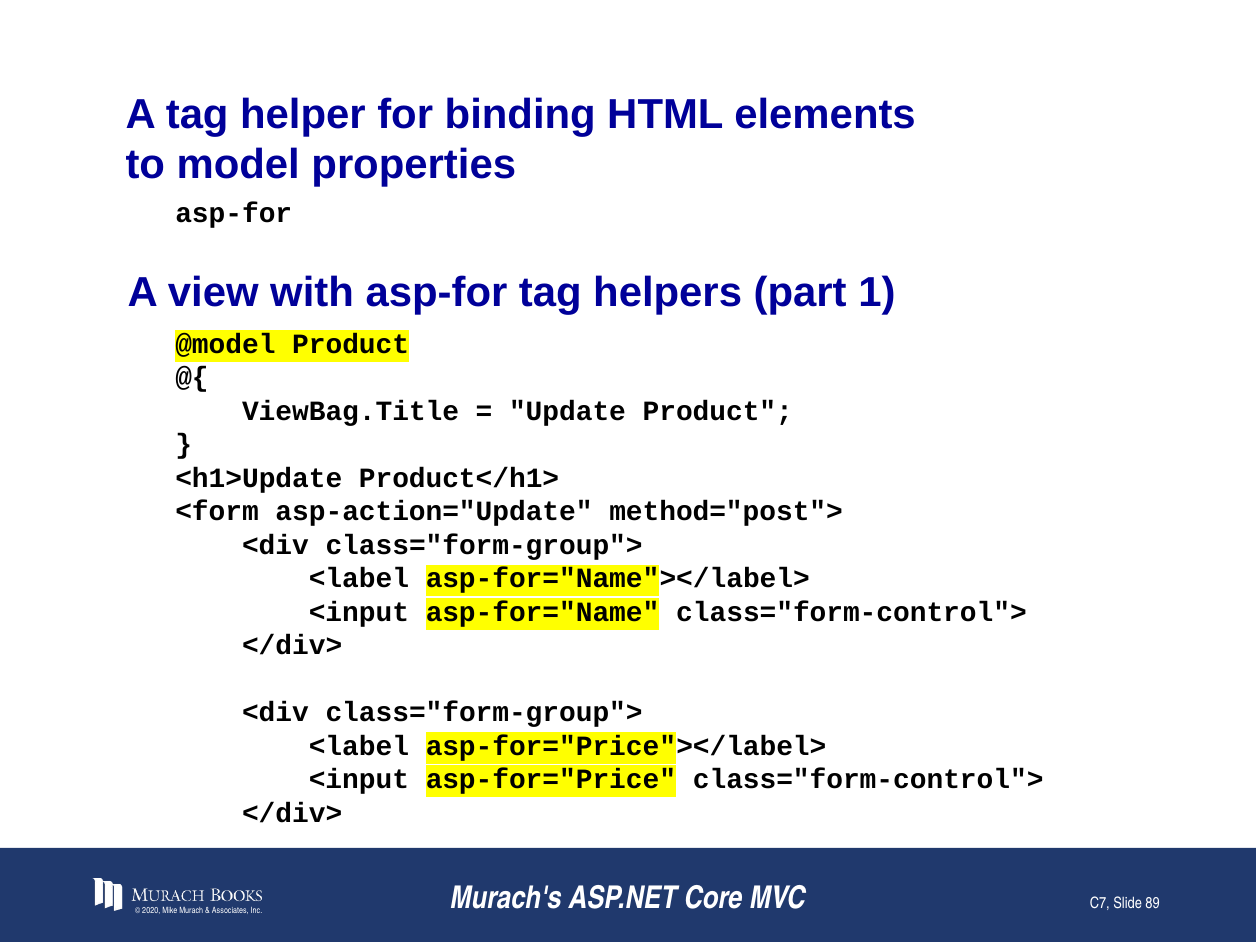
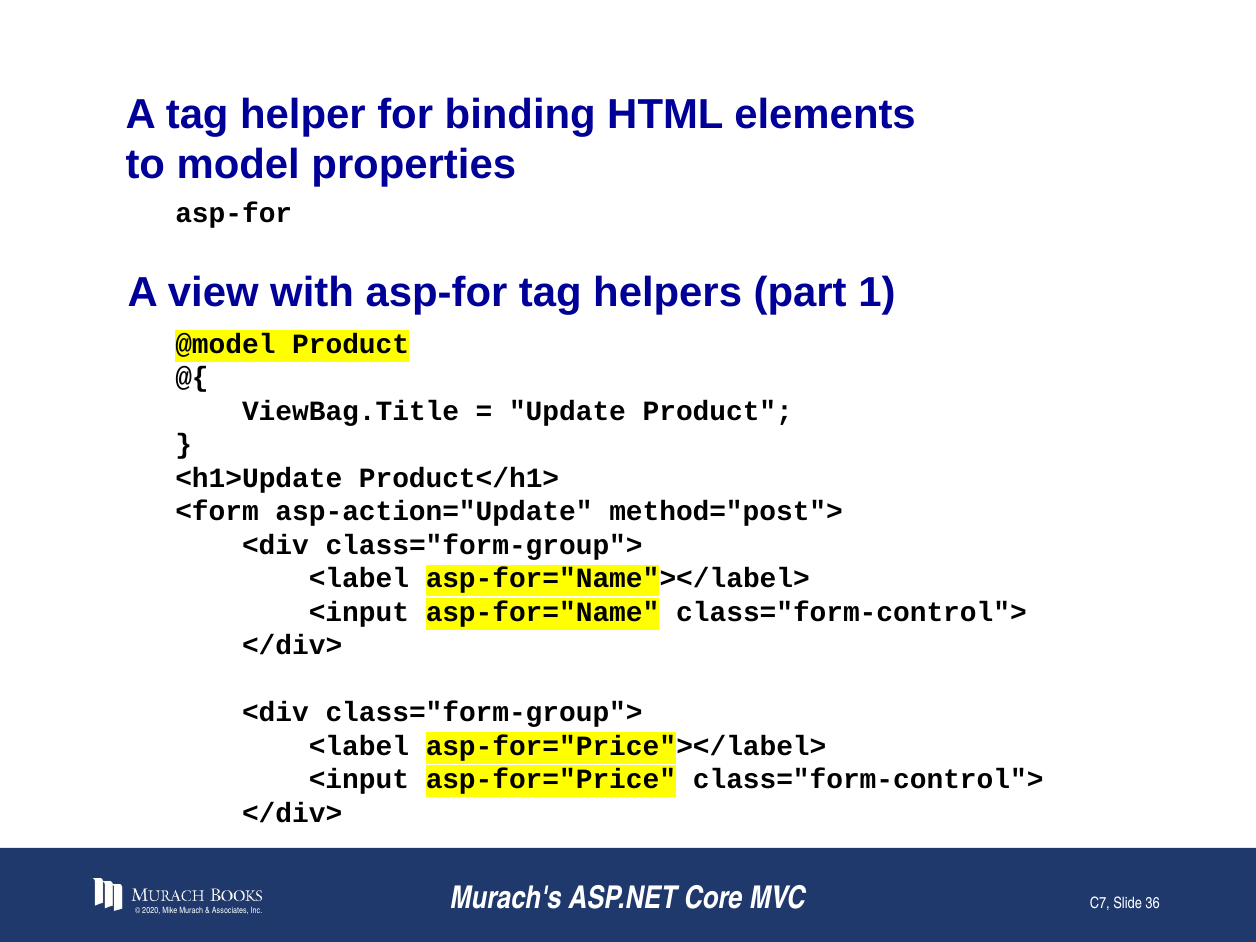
89: 89 -> 36
